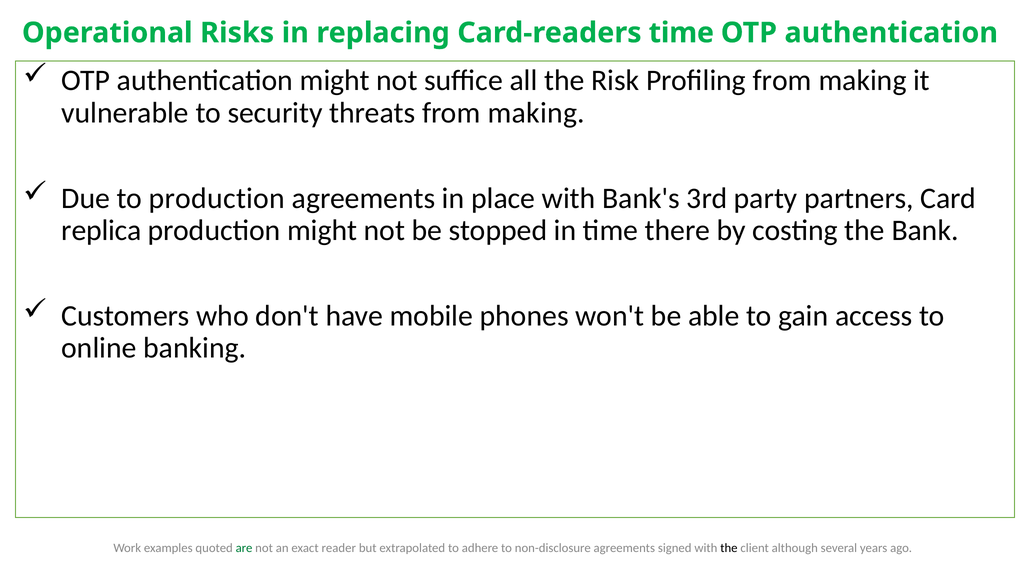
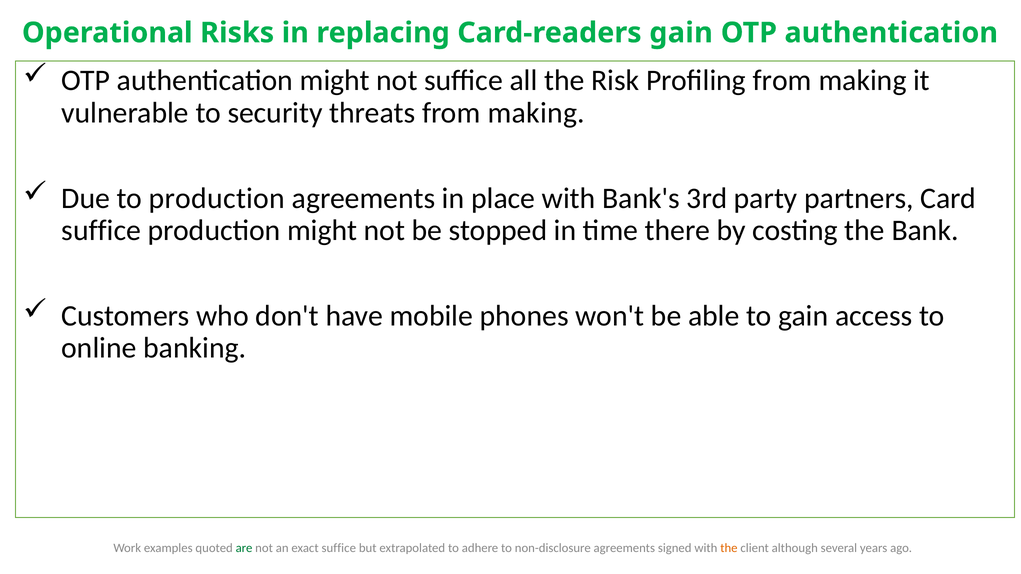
Card-readers time: time -> gain
replica at (101, 231): replica -> suffice
exact reader: reader -> suffice
the at (729, 549) colour: black -> orange
